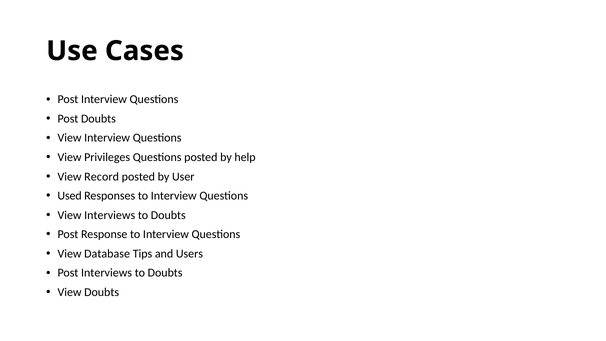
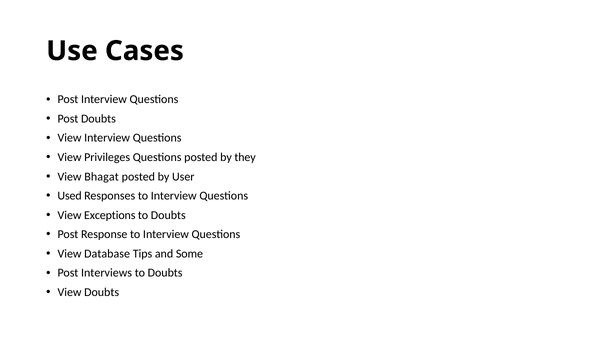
help: help -> they
Record: Record -> Bhagat
View Interviews: Interviews -> Exceptions
Users: Users -> Some
